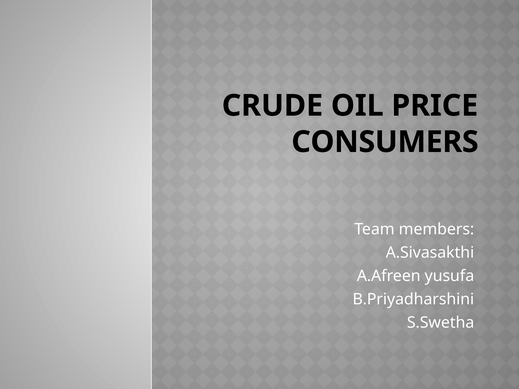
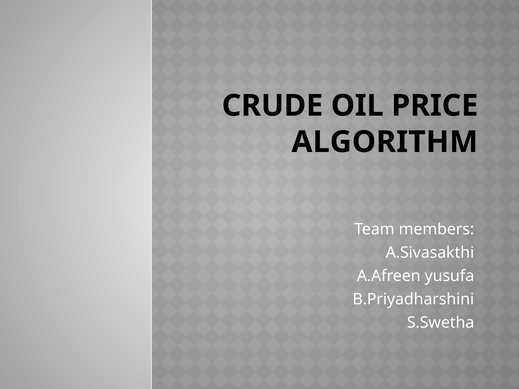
CONSUMERS: CONSUMERS -> ALGORITHM
